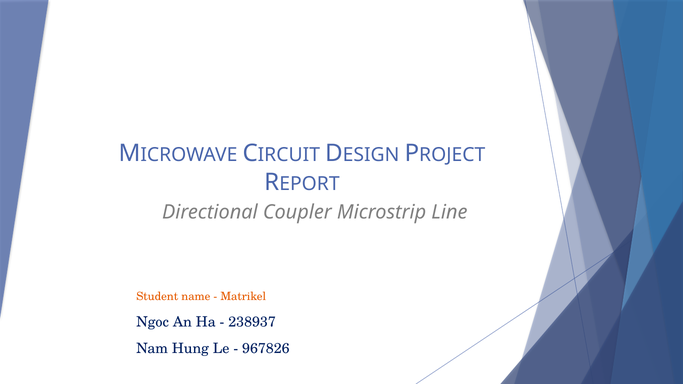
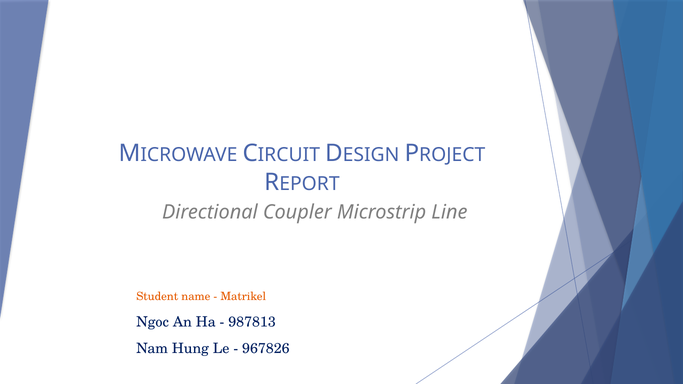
238937: 238937 -> 987813
